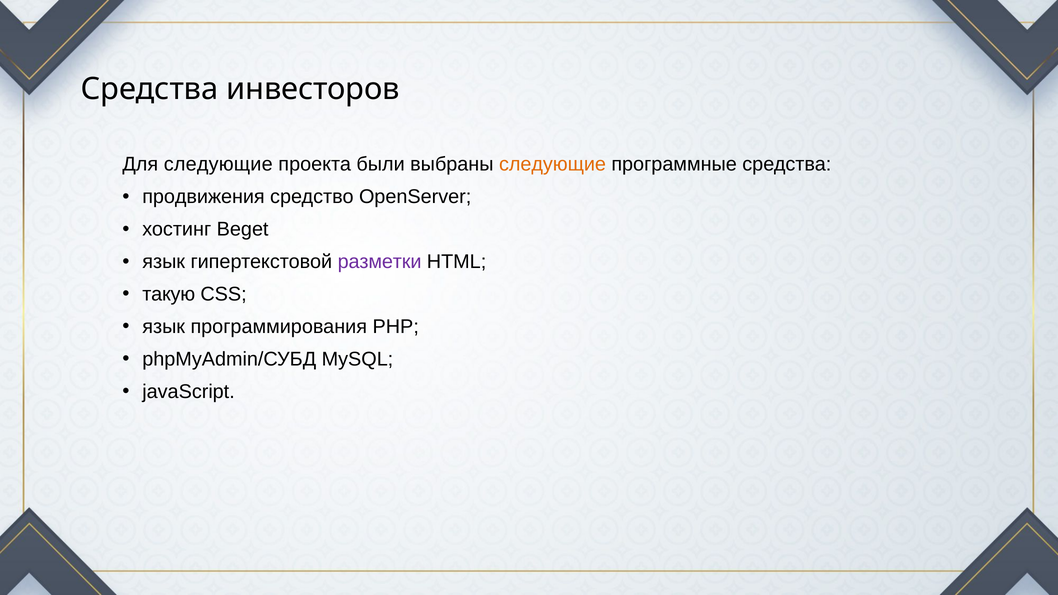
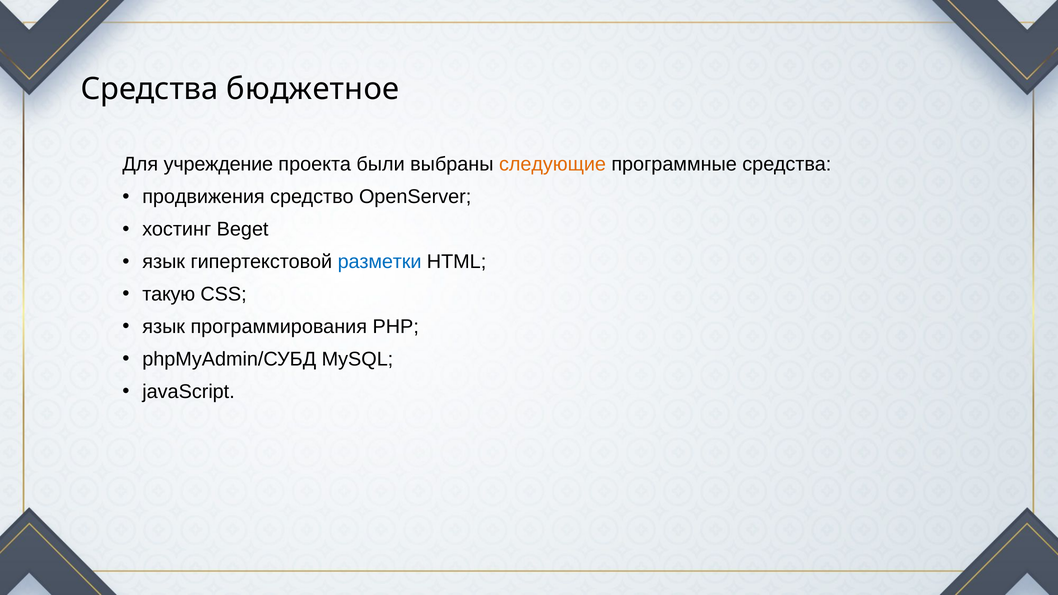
инвесторов: инвесторов -> бюджетное
Для следующие: следующие -> учреждение
разметки colour: purple -> blue
